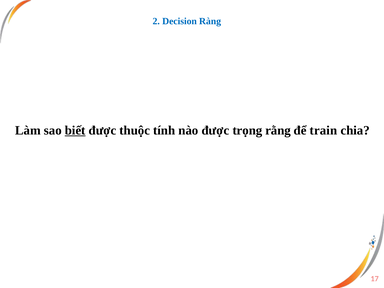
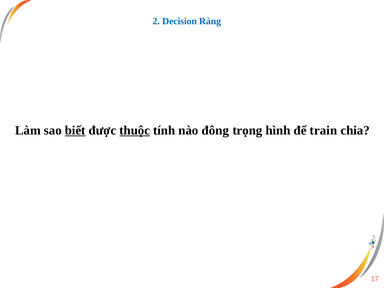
thuộc underline: none -> present
nào được: được -> đông
rằng: rằng -> hình
